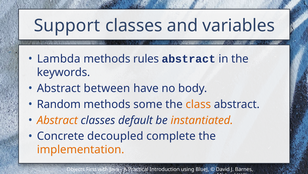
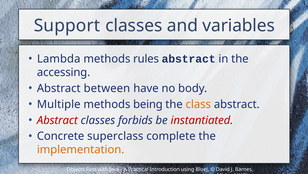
keywords: keywords -> accessing
Random: Random -> Multiple
some: some -> being
Abstract at (57, 120) colour: orange -> red
default: default -> forbids
instantiated colour: orange -> red
decoupled: decoupled -> superclass
